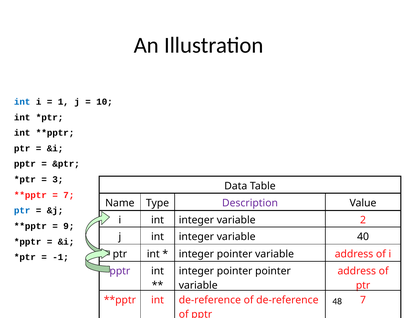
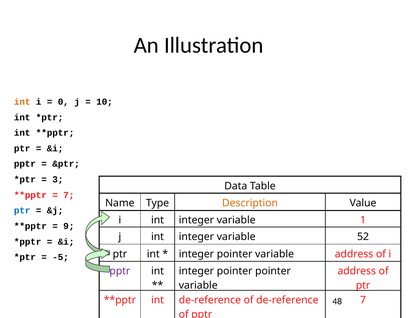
int at (22, 102) colour: blue -> orange
1: 1 -> 0
Description colour: purple -> orange
2: 2 -> 1
40: 40 -> 52
-1: -1 -> -5
